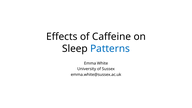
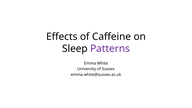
Patterns colour: blue -> purple
